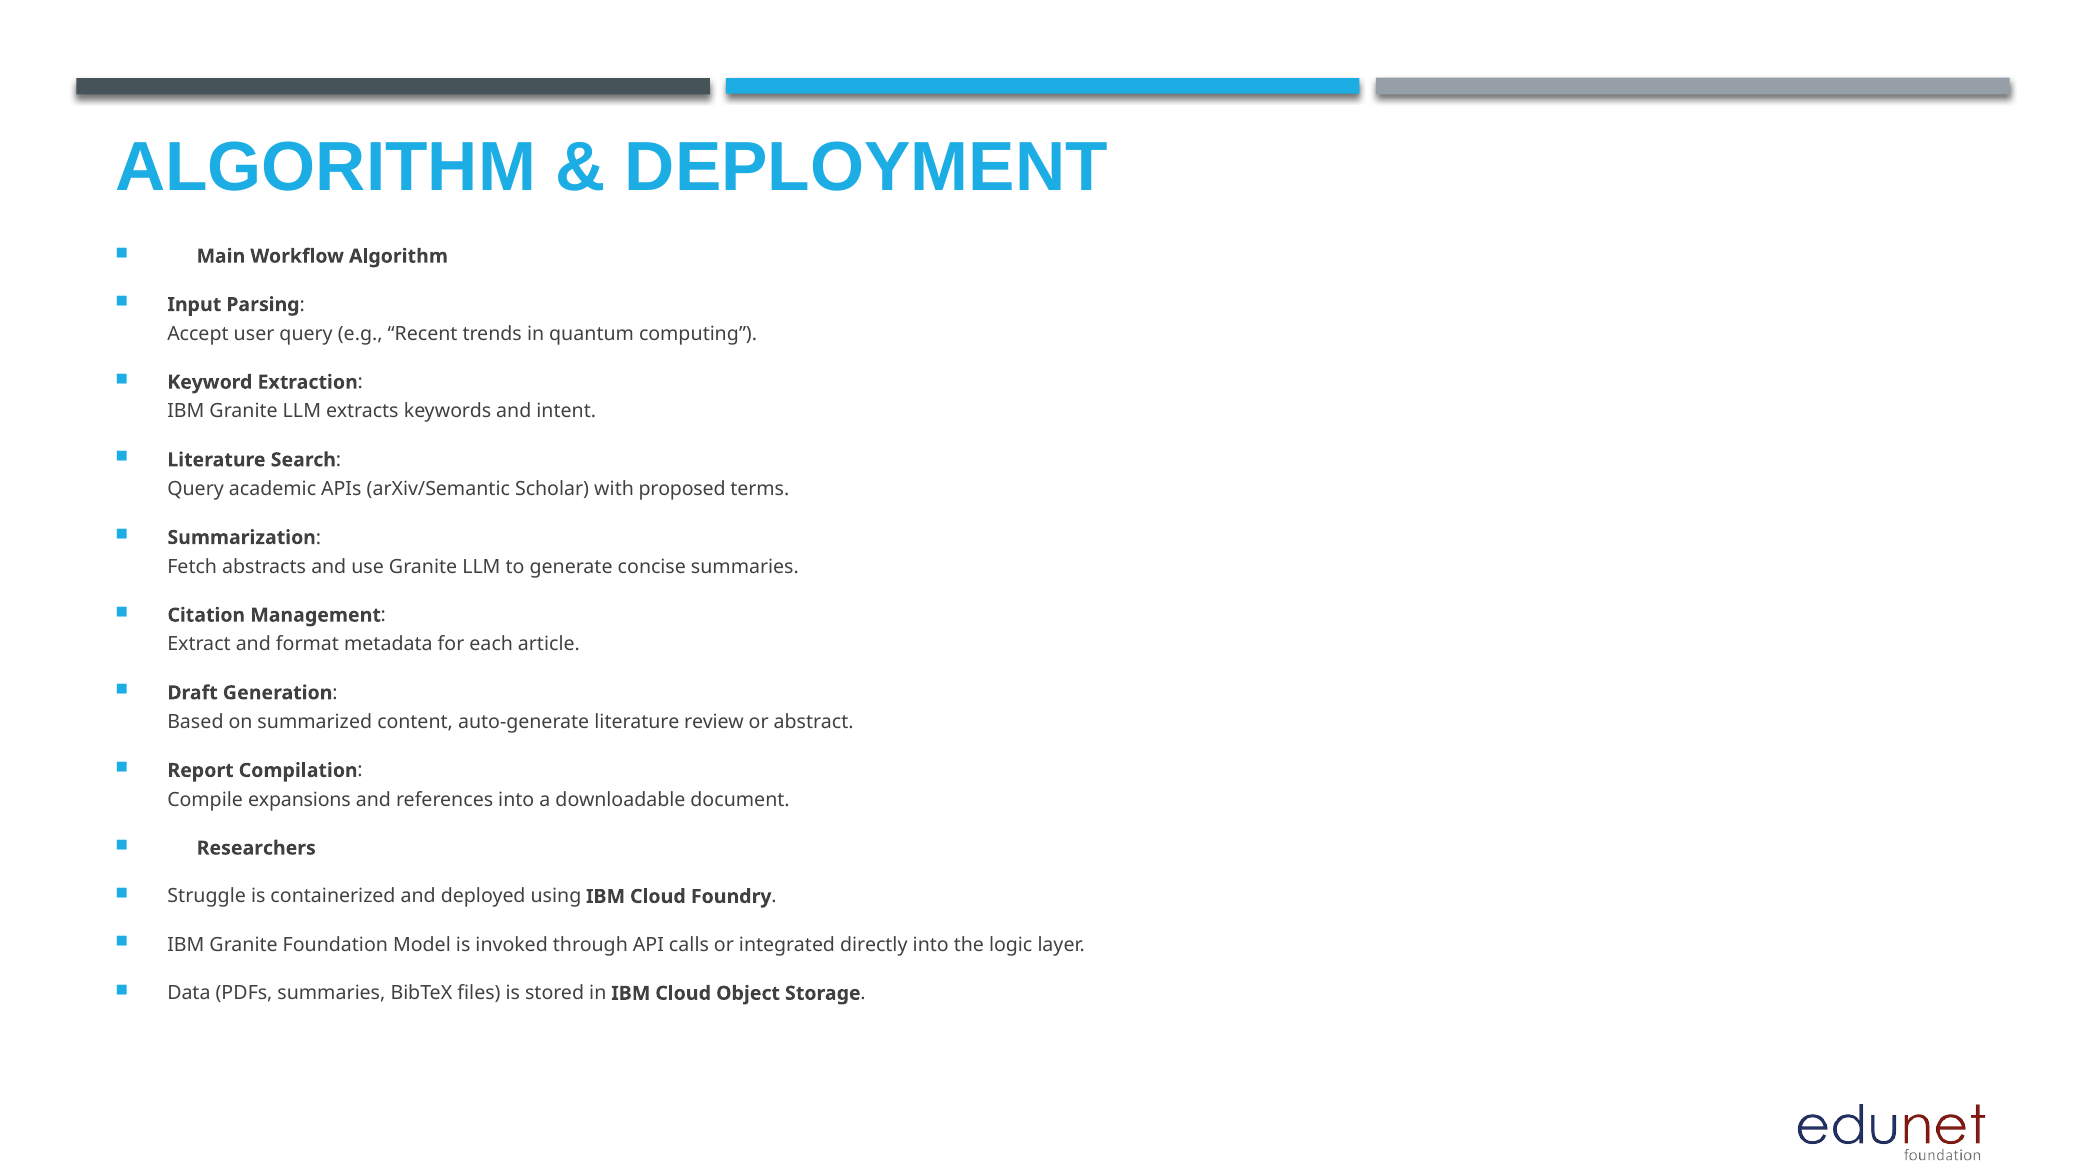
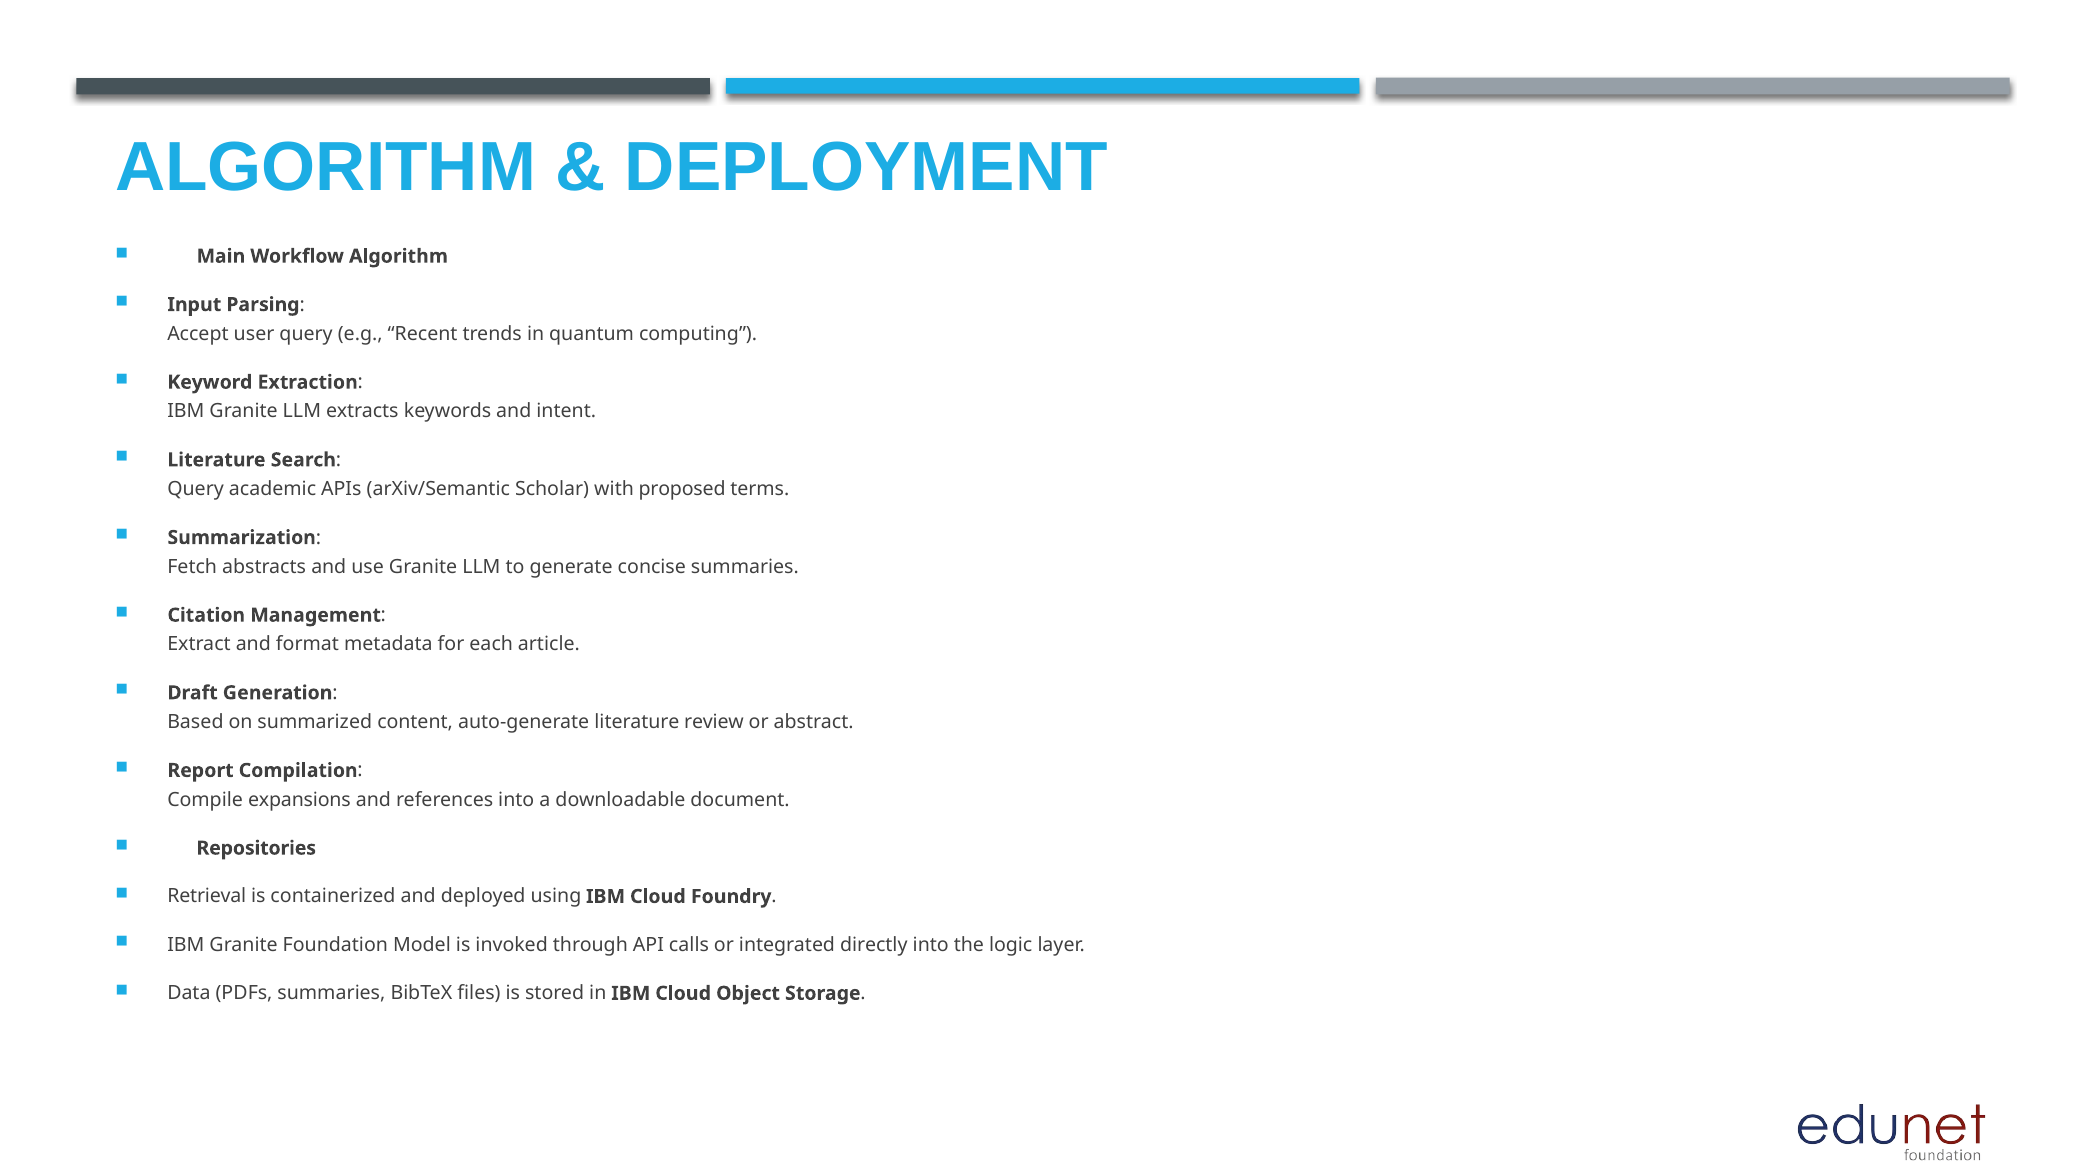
Researchers: Researchers -> Repositories
Struggle: Struggle -> Retrieval
